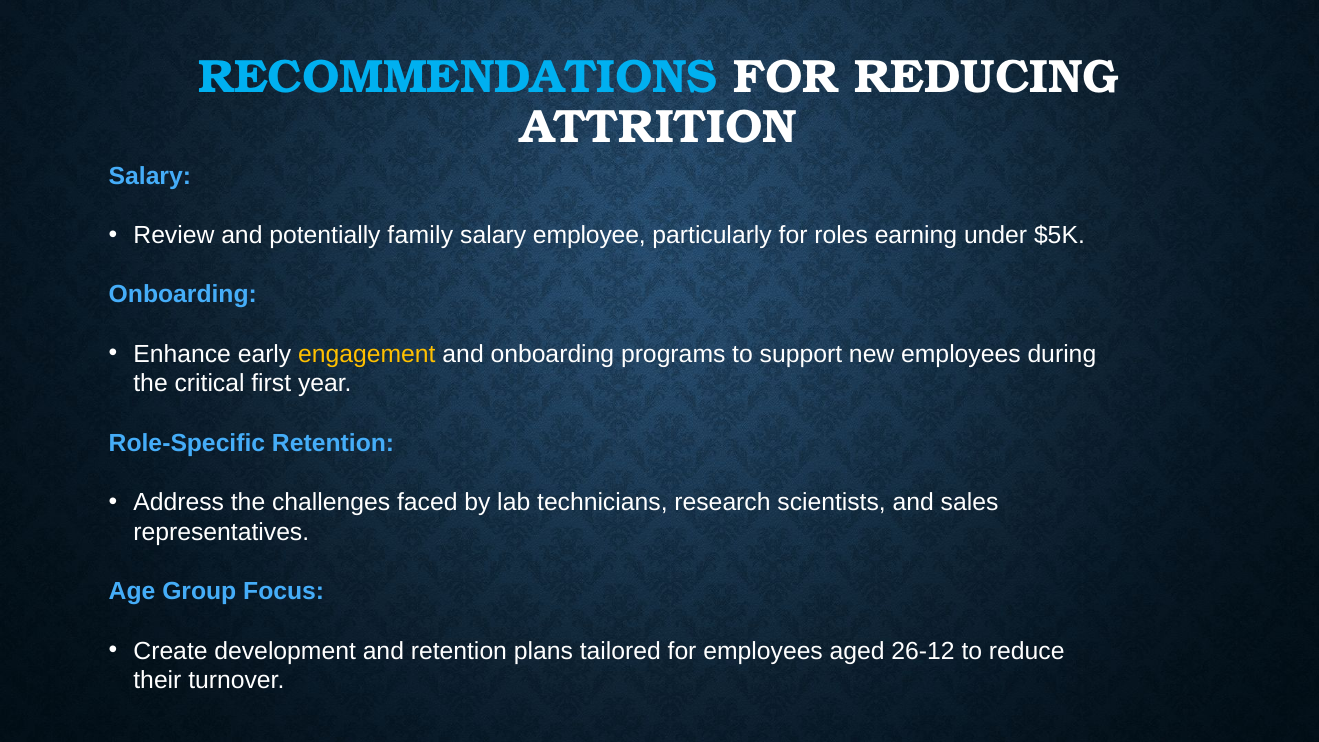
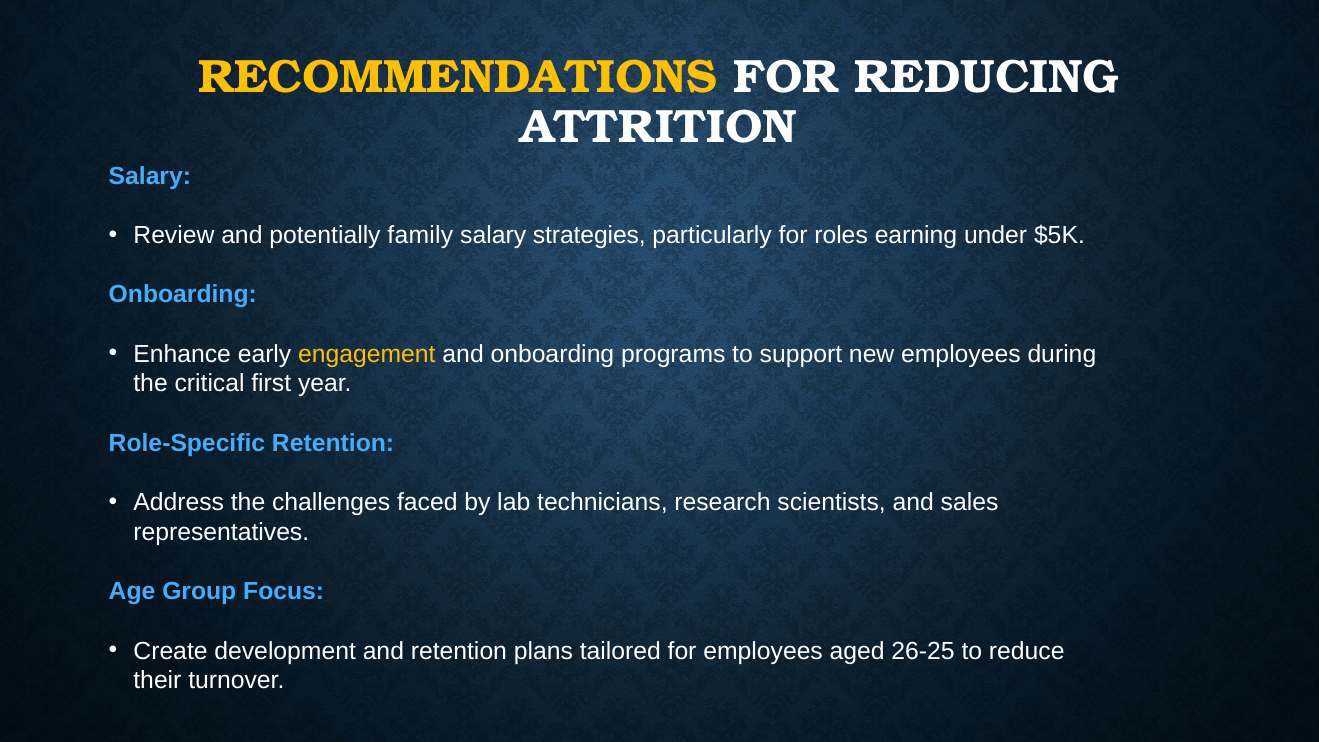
RECOMMENDATIONS colour: light blue -> yellow
employee: employee -> strategies
26-12: 26-12 -> 26-25
